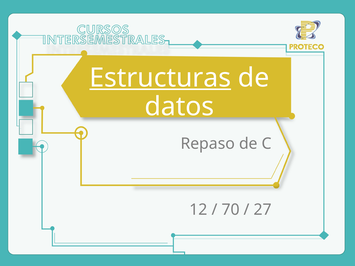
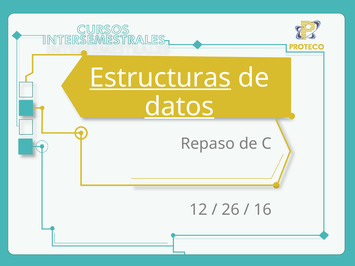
datos underline: none -> present
70: 70 -> 26
27: 27 -> 16
